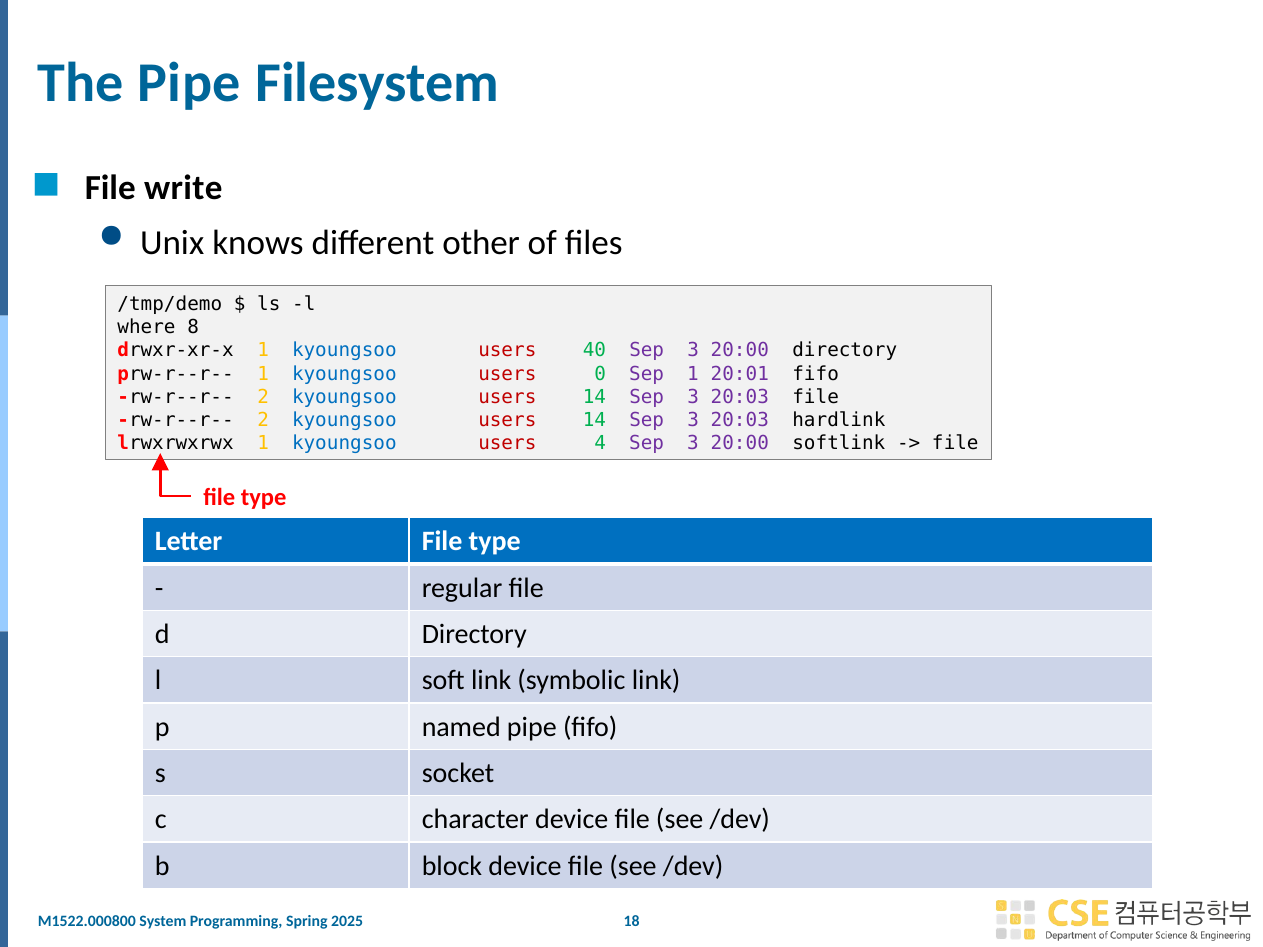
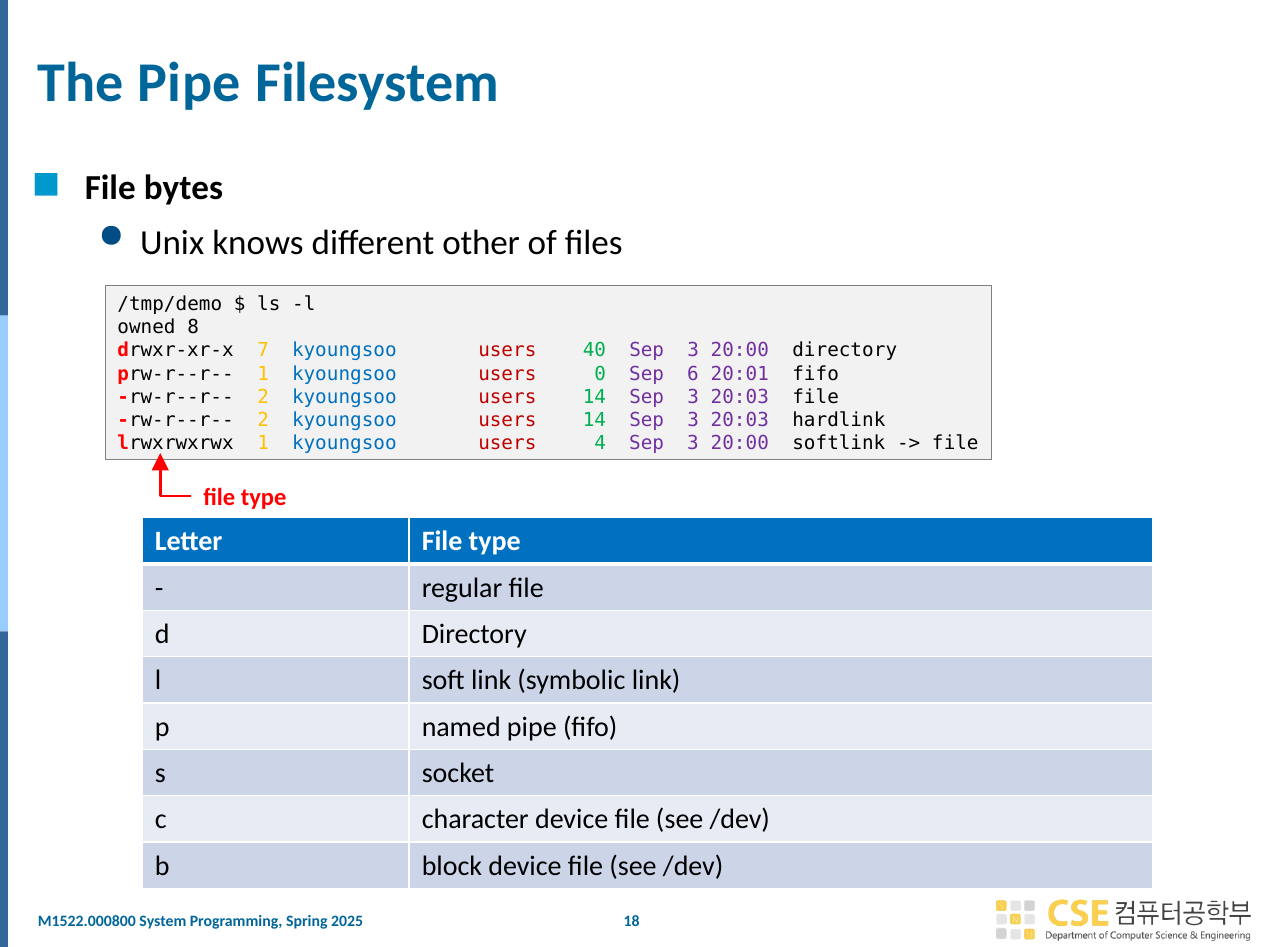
write: write -> bytes
where: where -> owned
drwxr-xr-x 1: 1 -> 7
Sep 1: 1 -> 6
